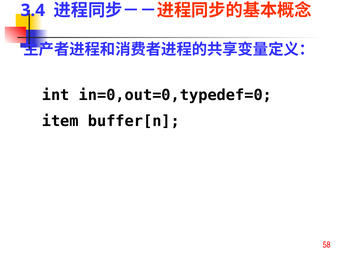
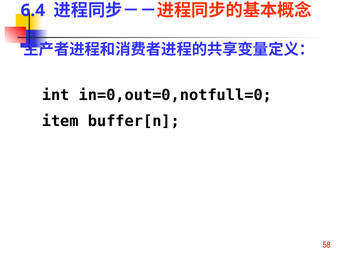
3.4: 3.4 -> 6.4
in=0,out=0,typedef=0: in=0,out=0,typedef=0 -> in=0,out=0,notfull=0
